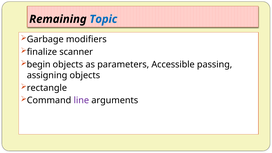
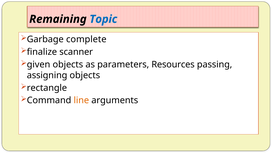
modifiers: modifiers -> complete
begin: begin -> given
Accessible: Accessible -> Resources
line colour: purple -> orange
